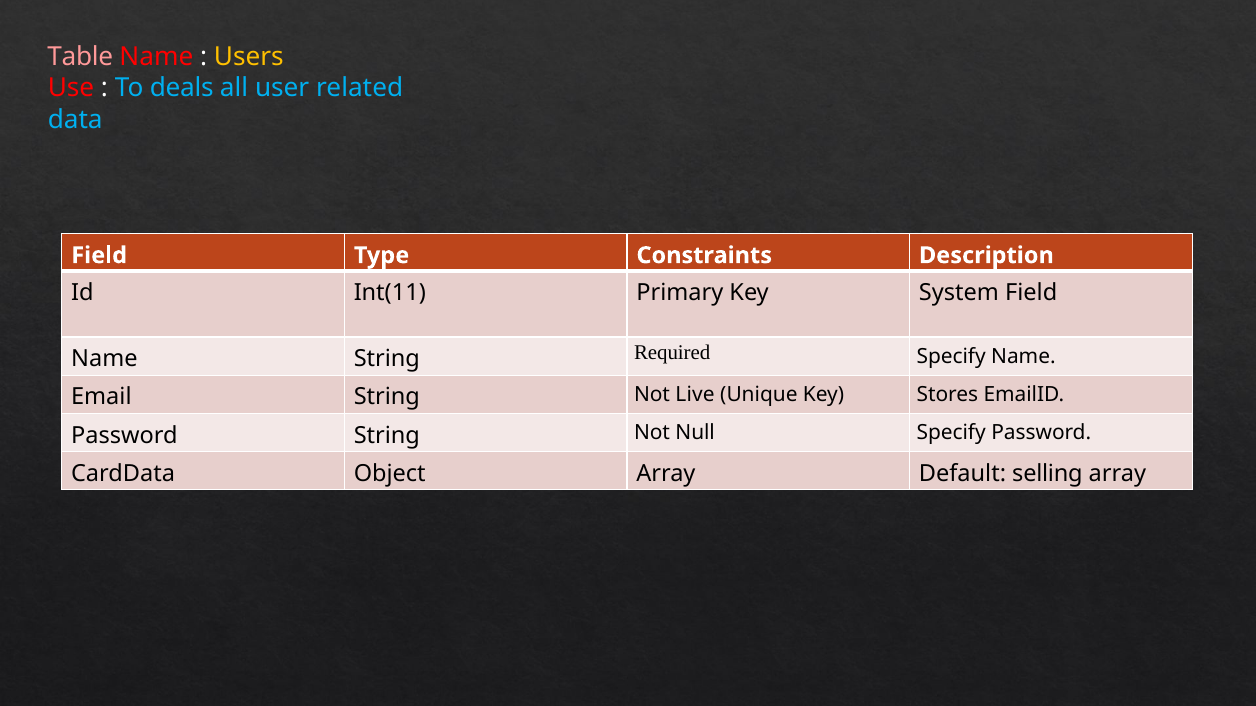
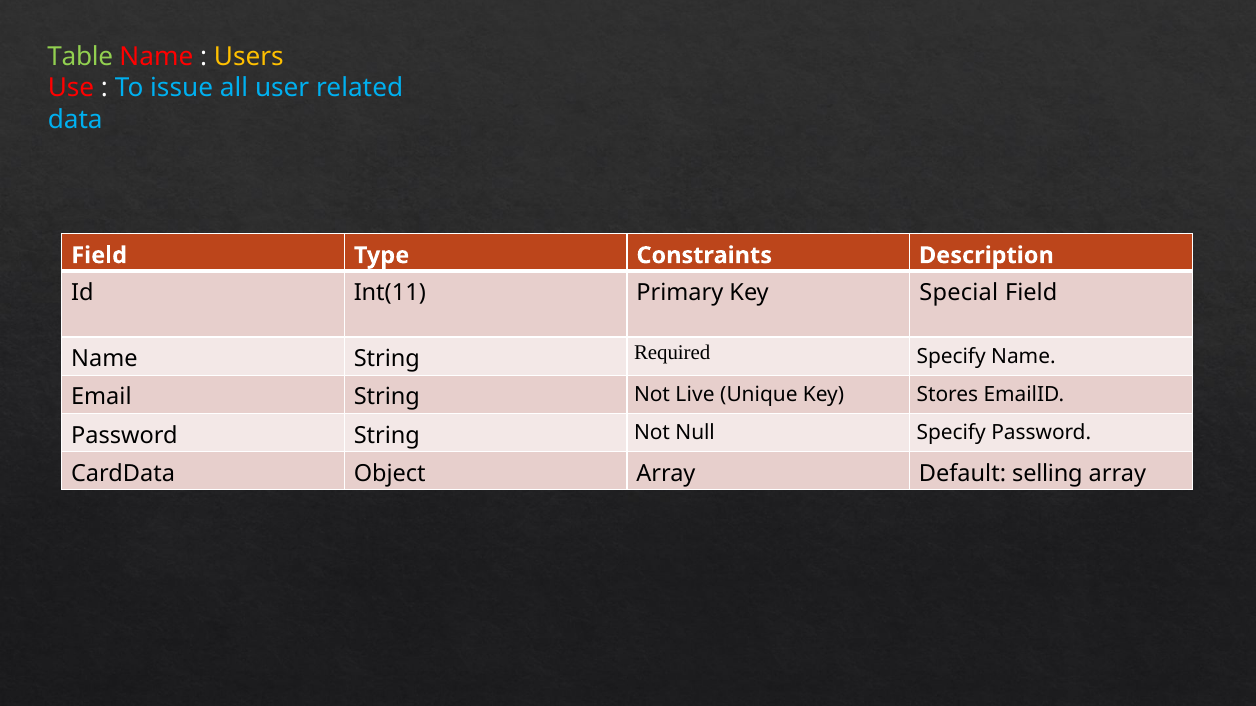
Table colour: pink -> light green
deals: deals -> issue
System: System -> Special
